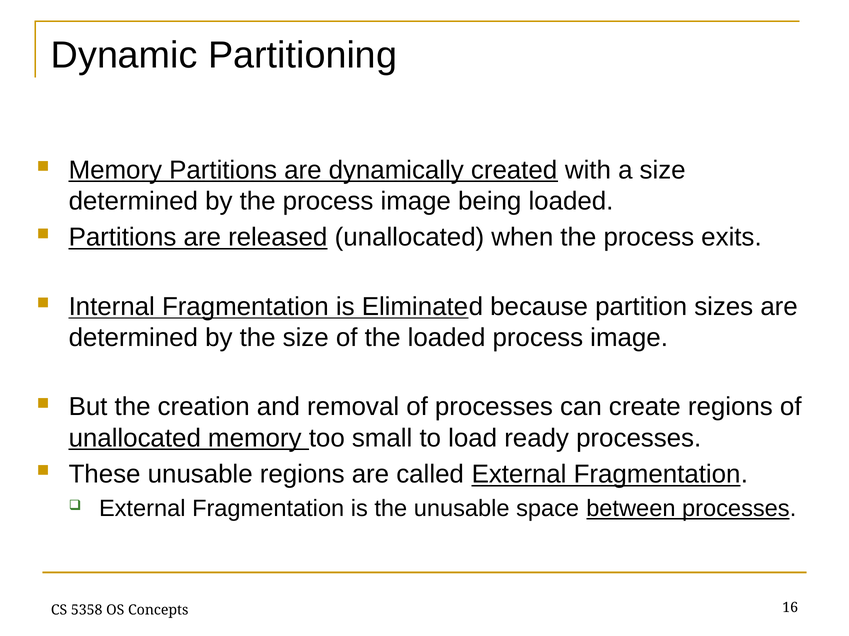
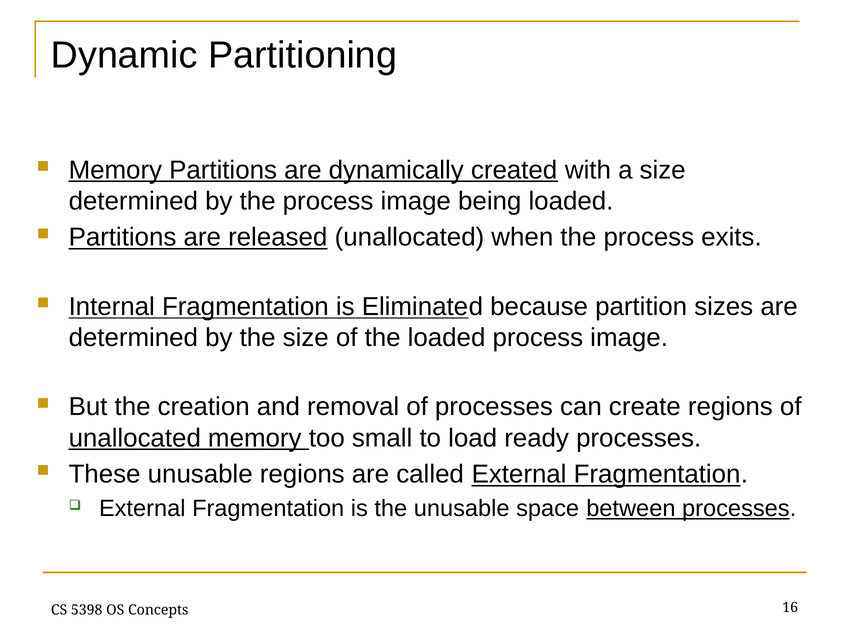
5358: 5358 -> 5398
